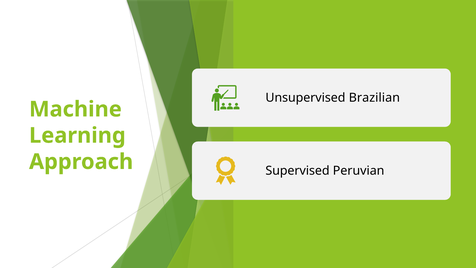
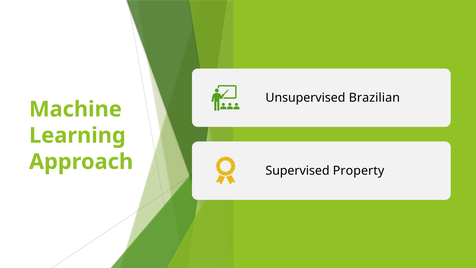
Peruvian: Peruvian -> Property
